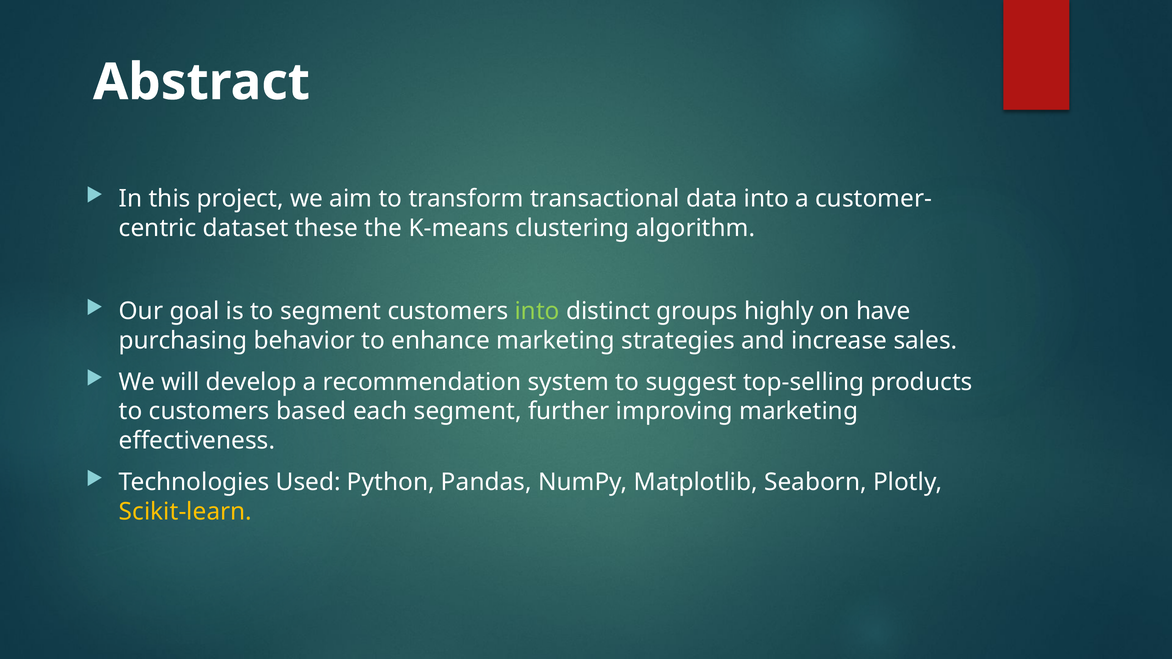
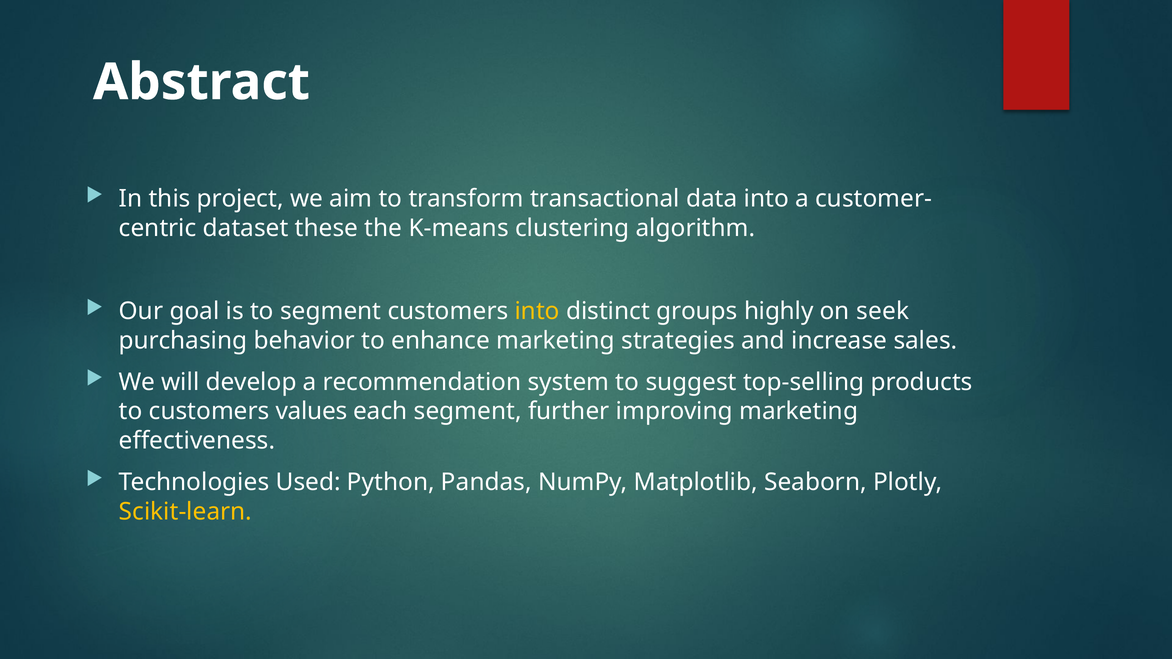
into at (537, 311) colour: light green -> yellow
have: have -> seek
based: based -> values
